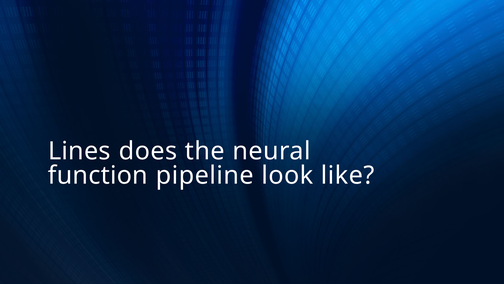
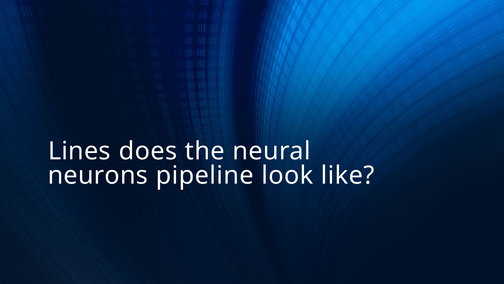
function: function -> neurons
